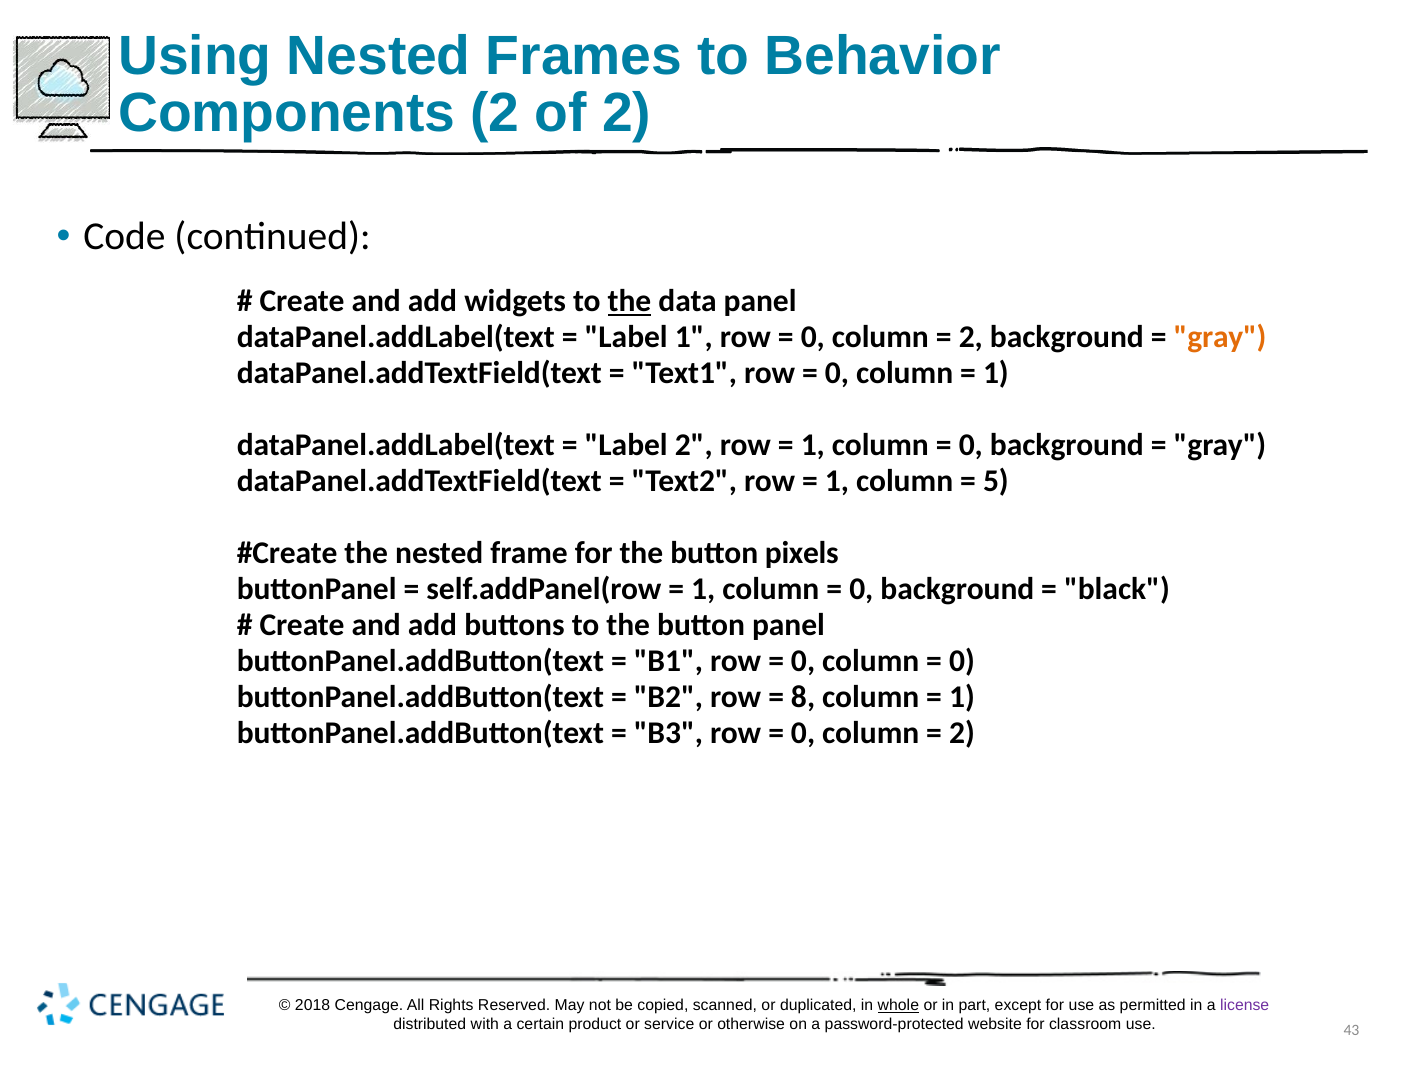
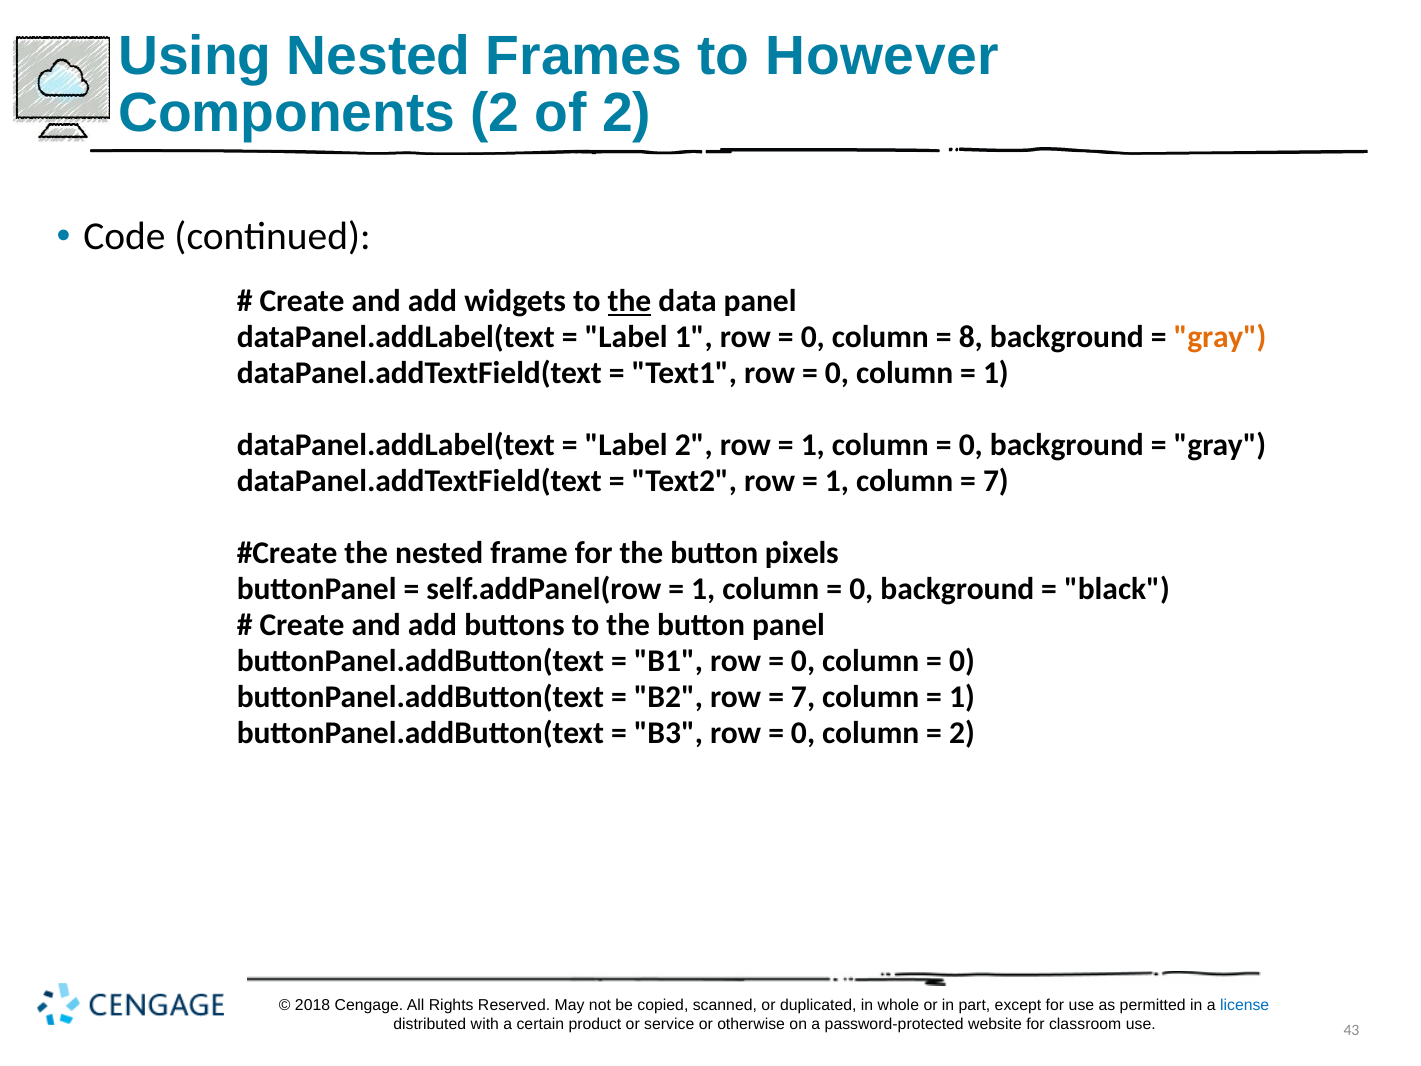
Behavior: Behavior -> However
2 at (971, 337): 2 -> 8
5 at (996, 481): 5 -> 7
8 at (803, 697): 8 -> 7
whole underline: present -> none
license colour: purple -> blue
